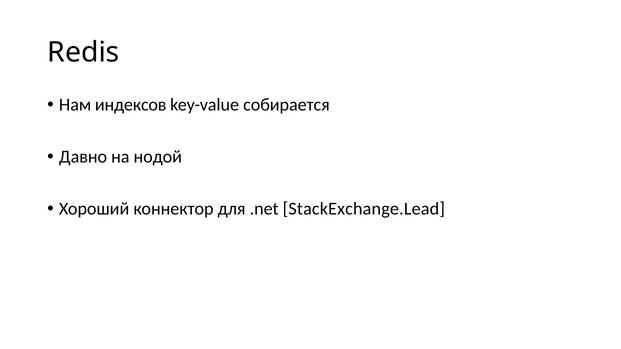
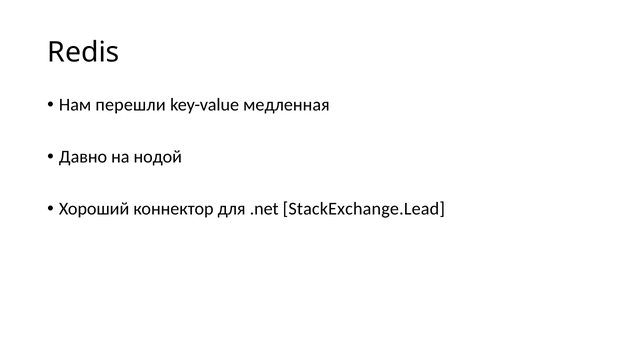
индексов: индексов -> перешли
собирается: собирается -> медленная
